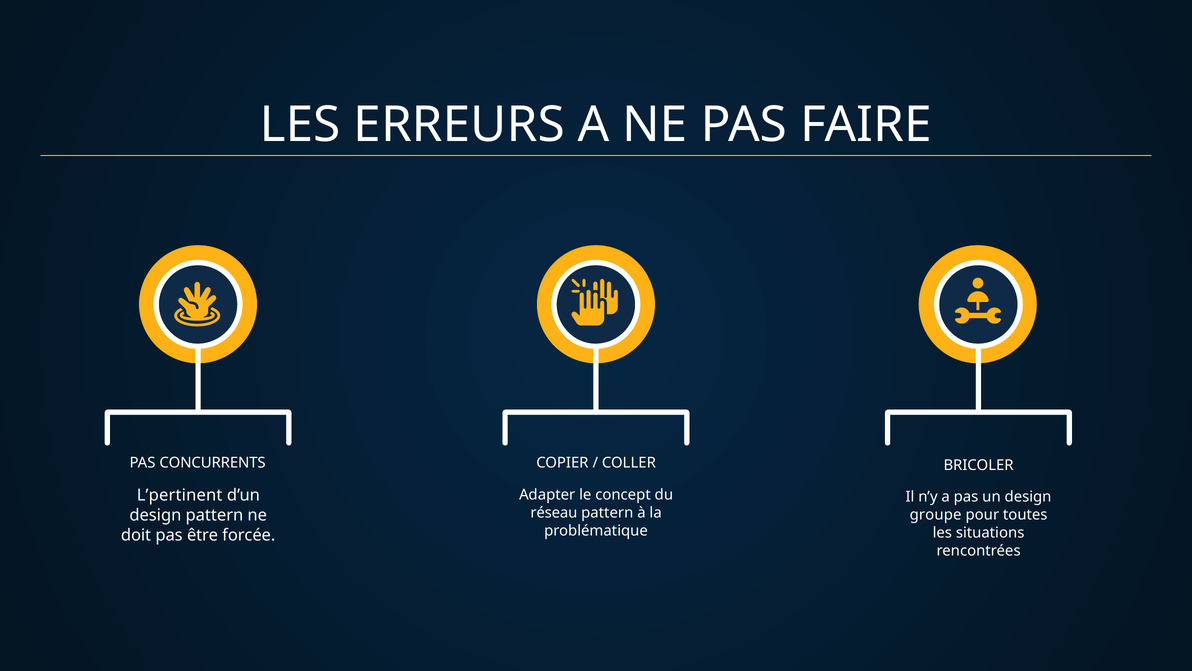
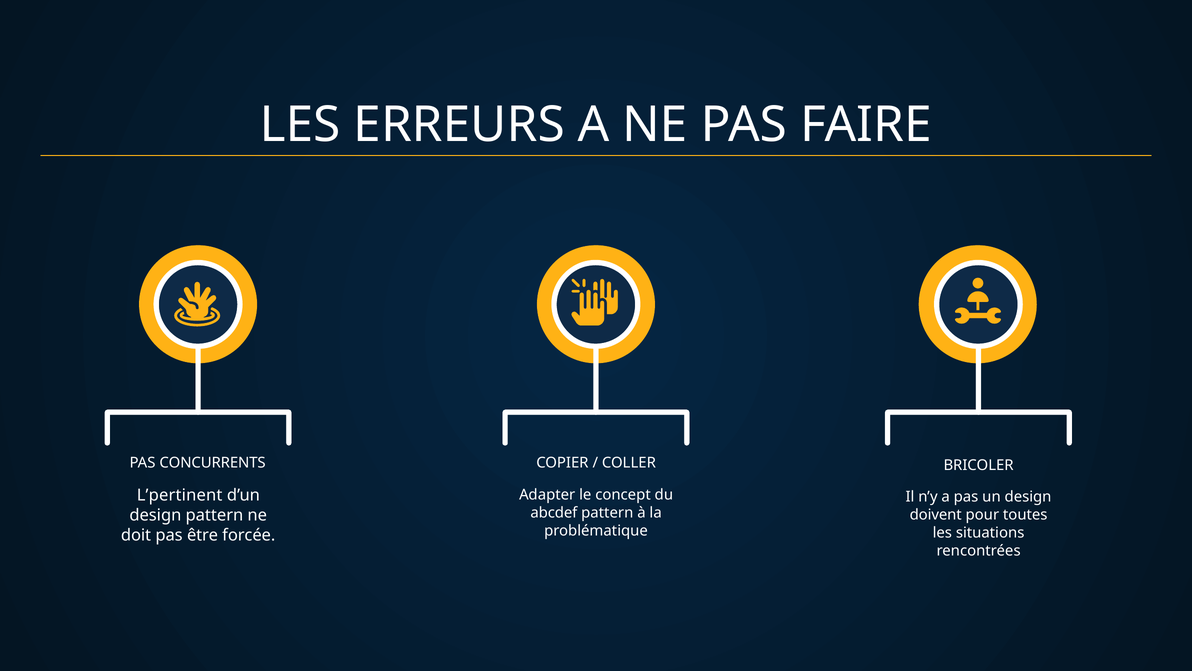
réseau: réseau -> abcdef
groupe: groupe -> doivent
